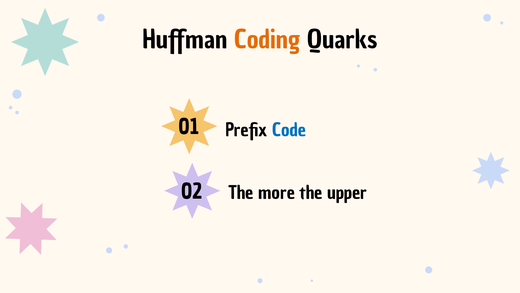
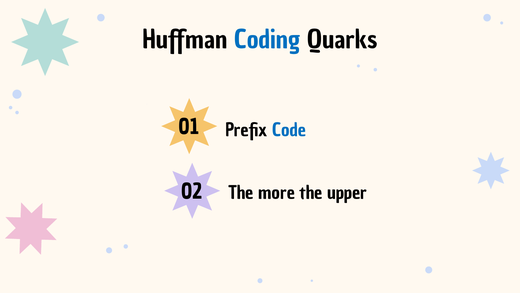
Coding colour: orange -> blue
